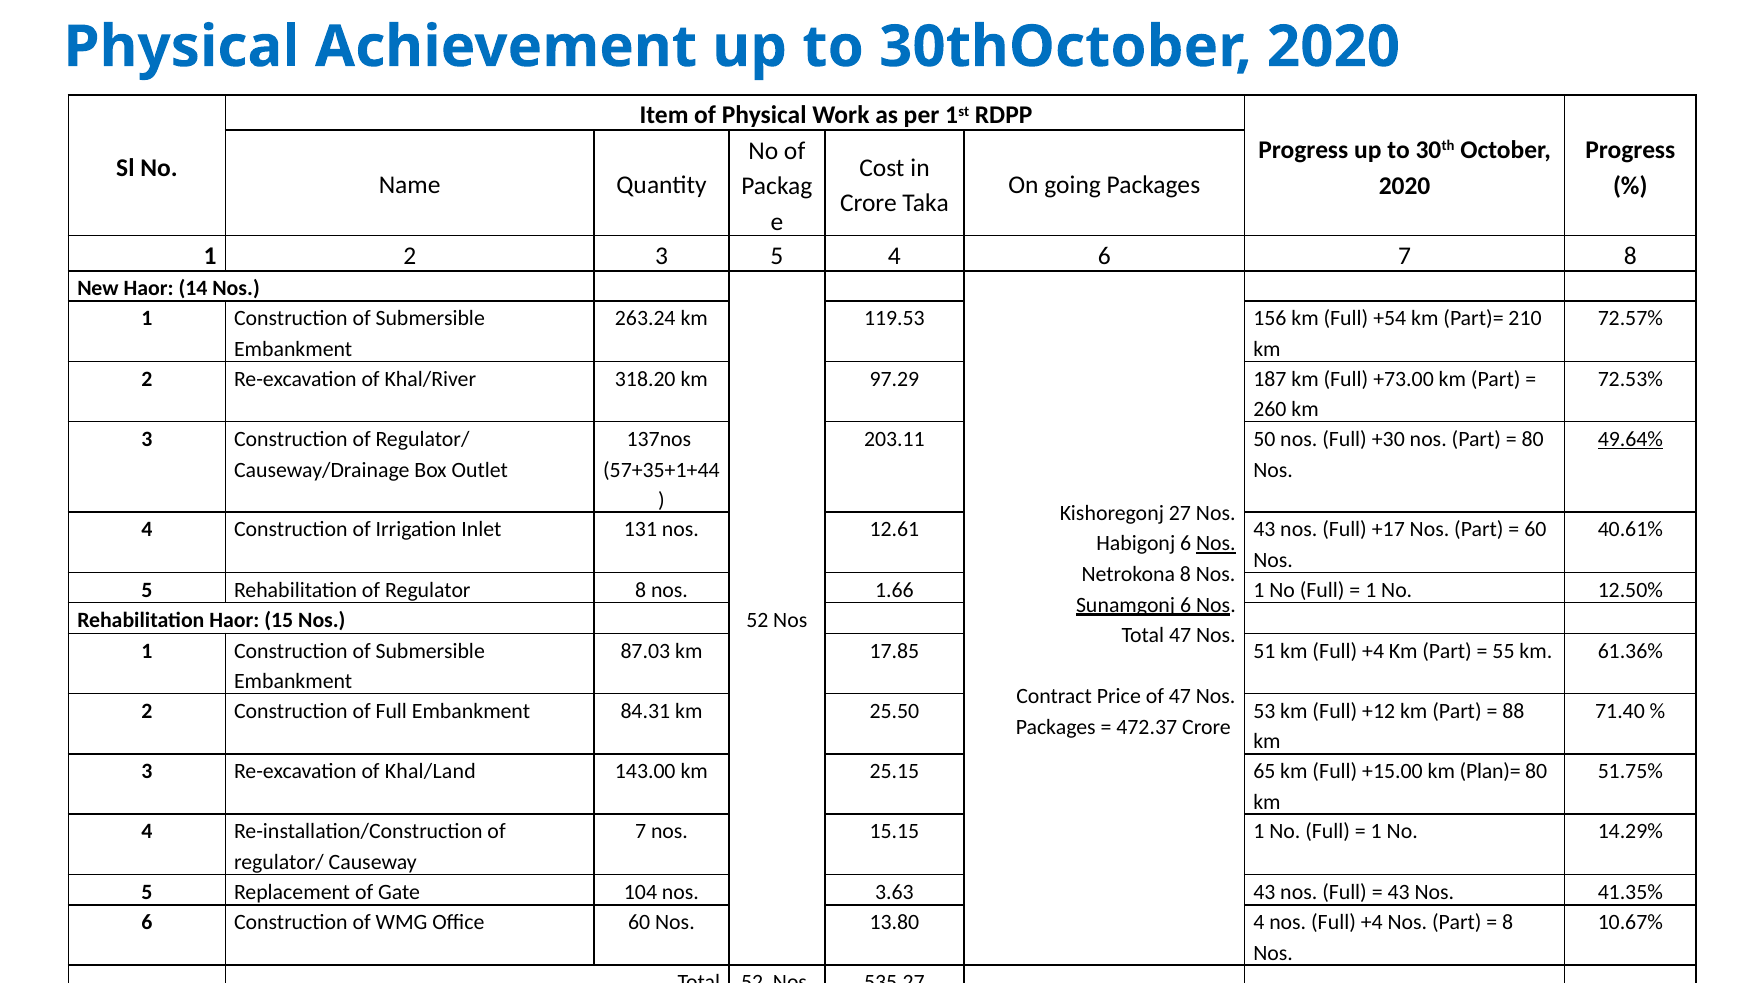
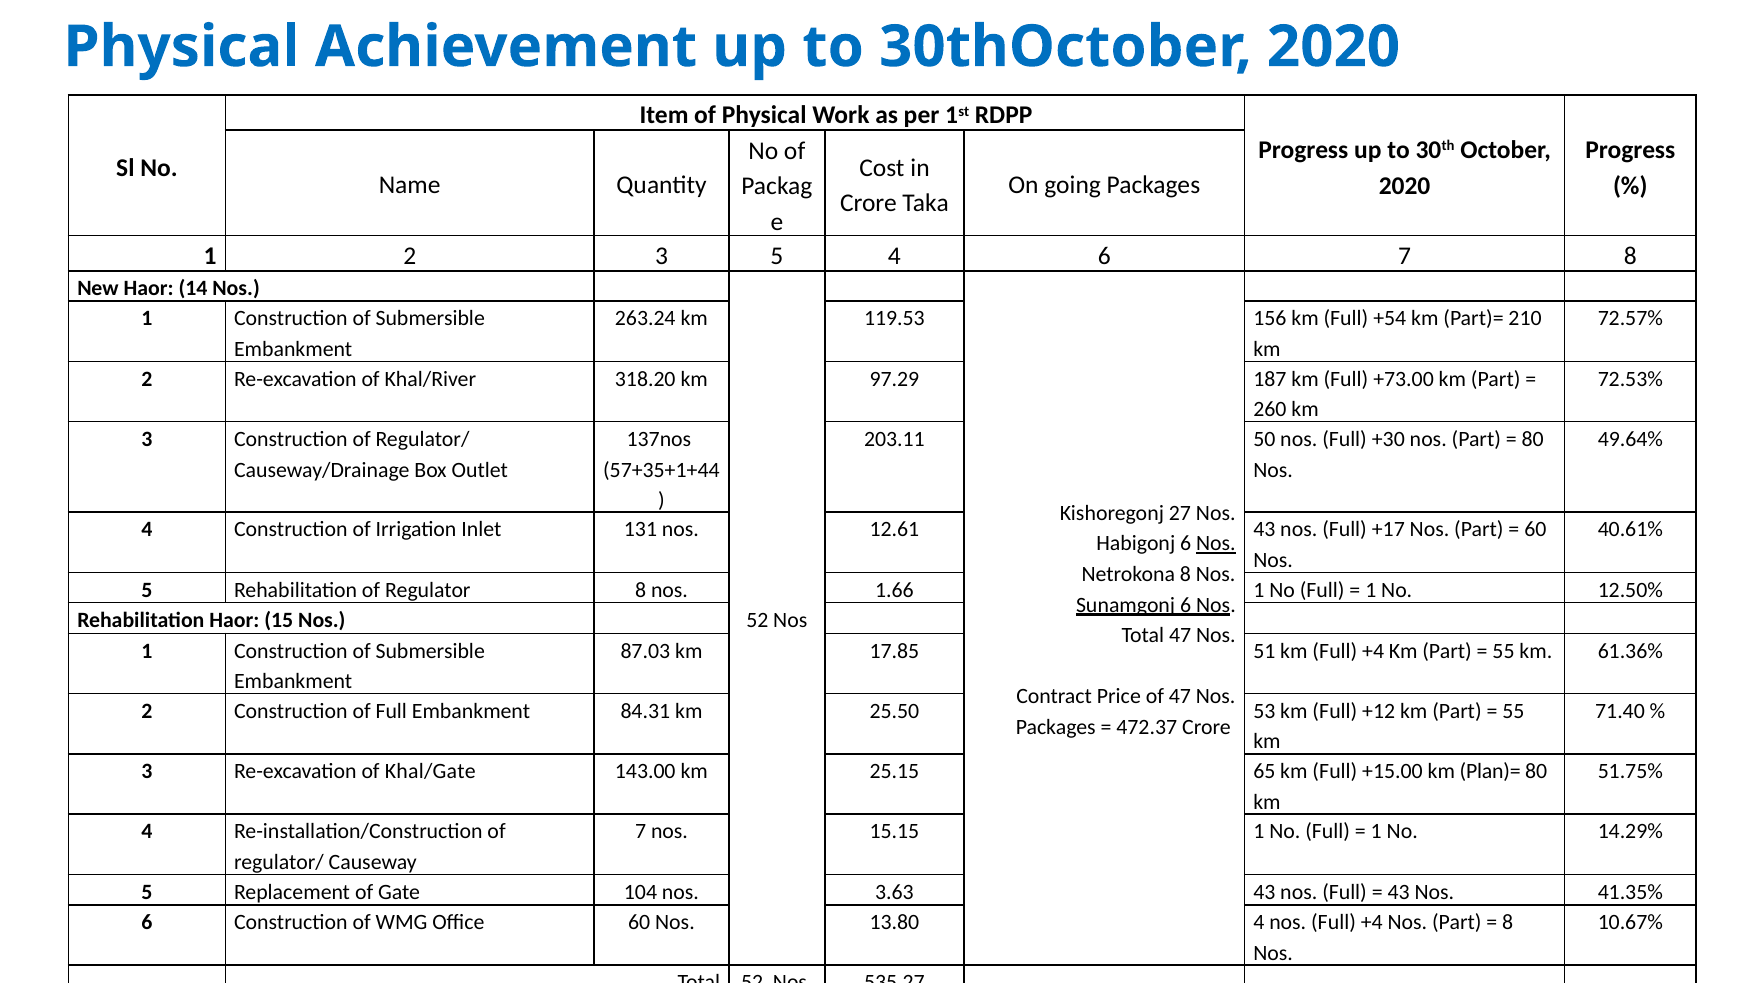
49.64% underline: present -> none
88 at (1513, 711): 88 -> 55
Khal/Land: Khal/Land -> Khal/Gate
